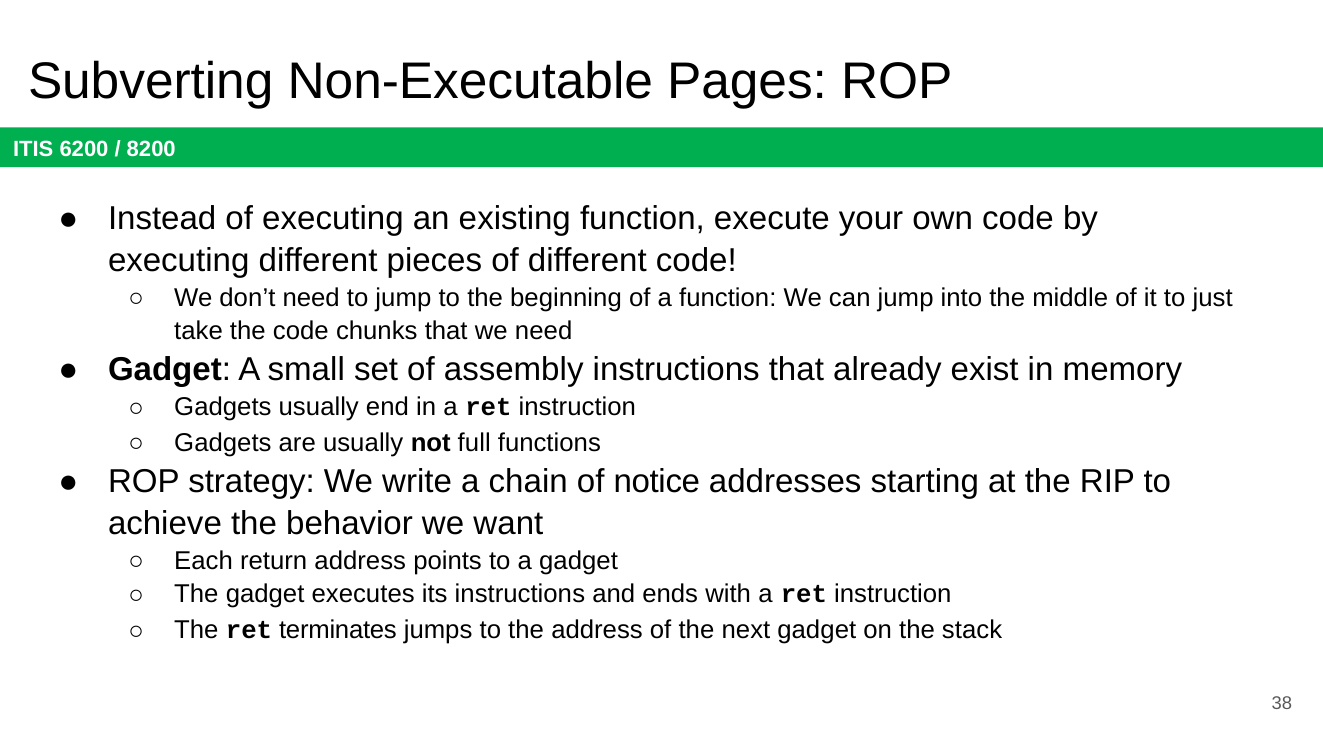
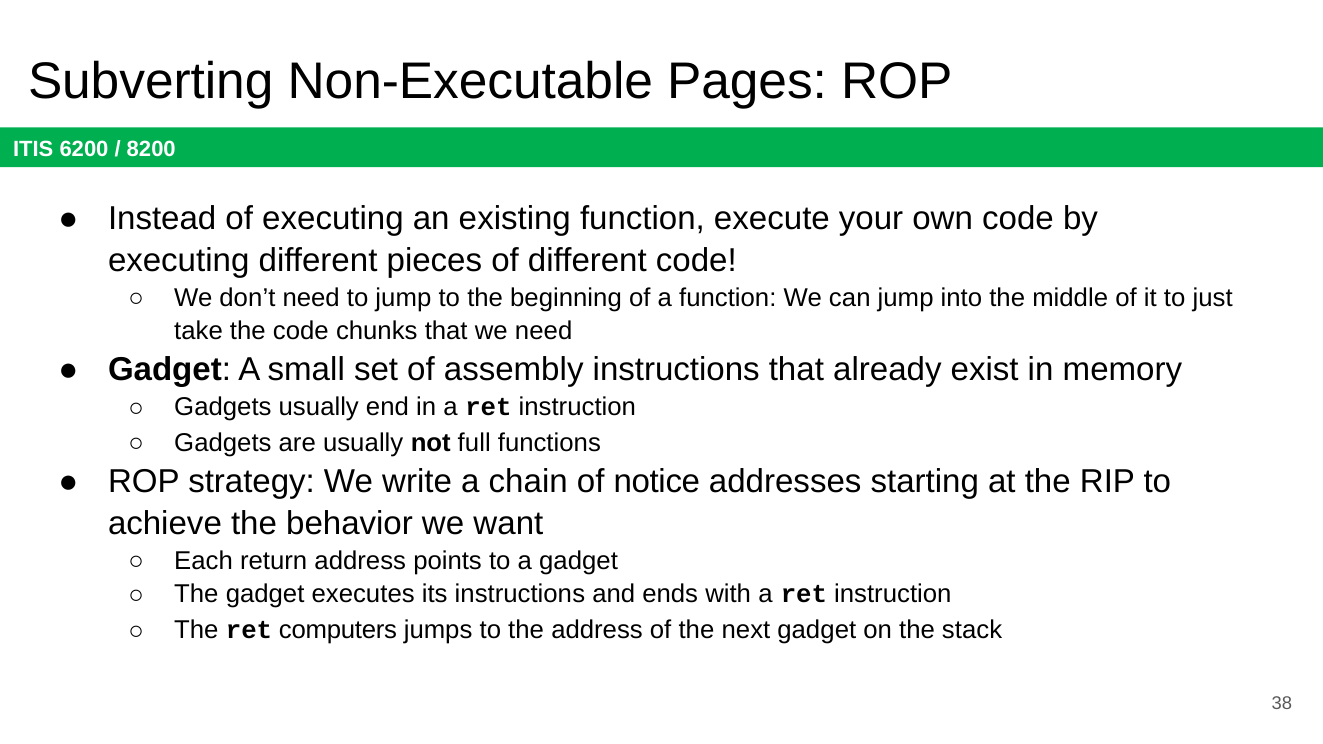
terminates: terminates -> computers
